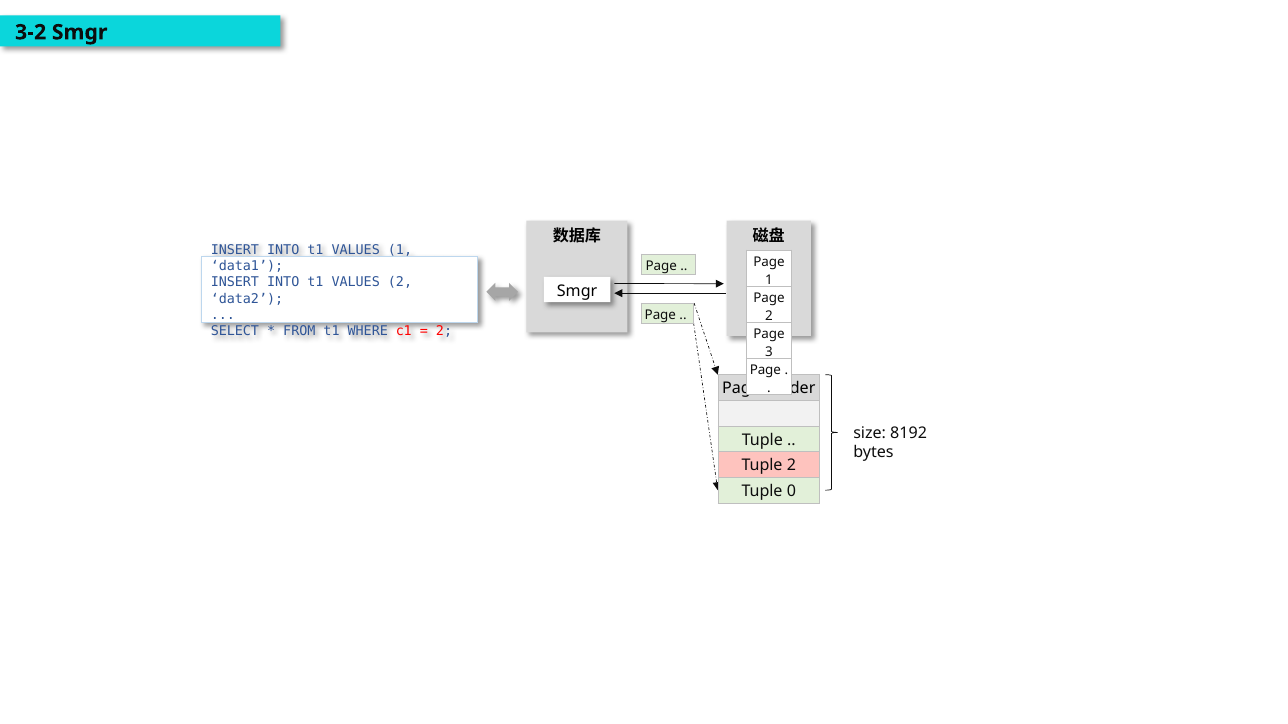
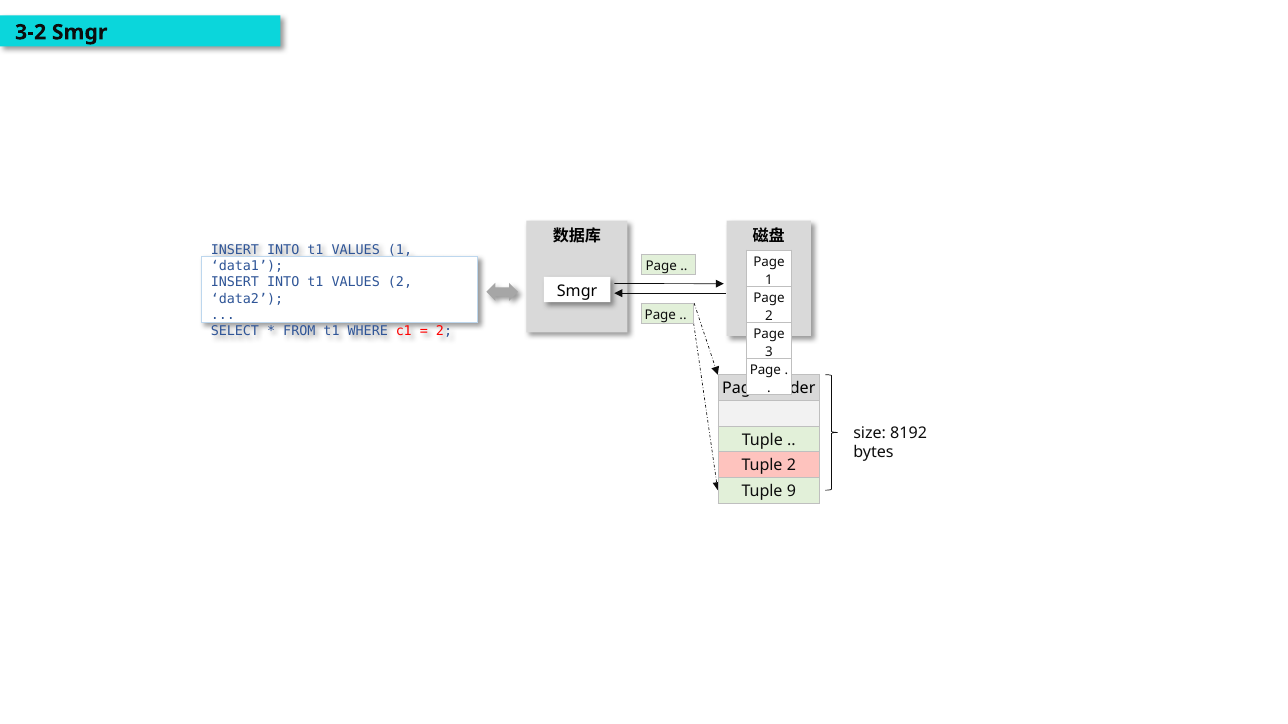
0: 0 -> 9
